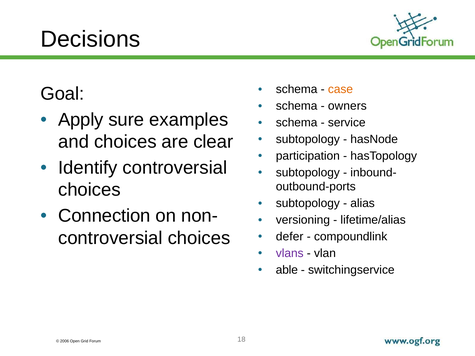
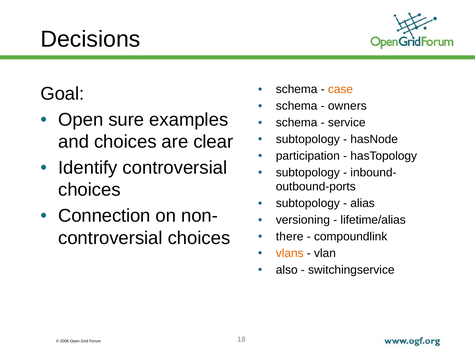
Apply at (81, 120): Apply -> Open
defer: defer -> there
vlans colour: purple -> orange
able: able -> also
